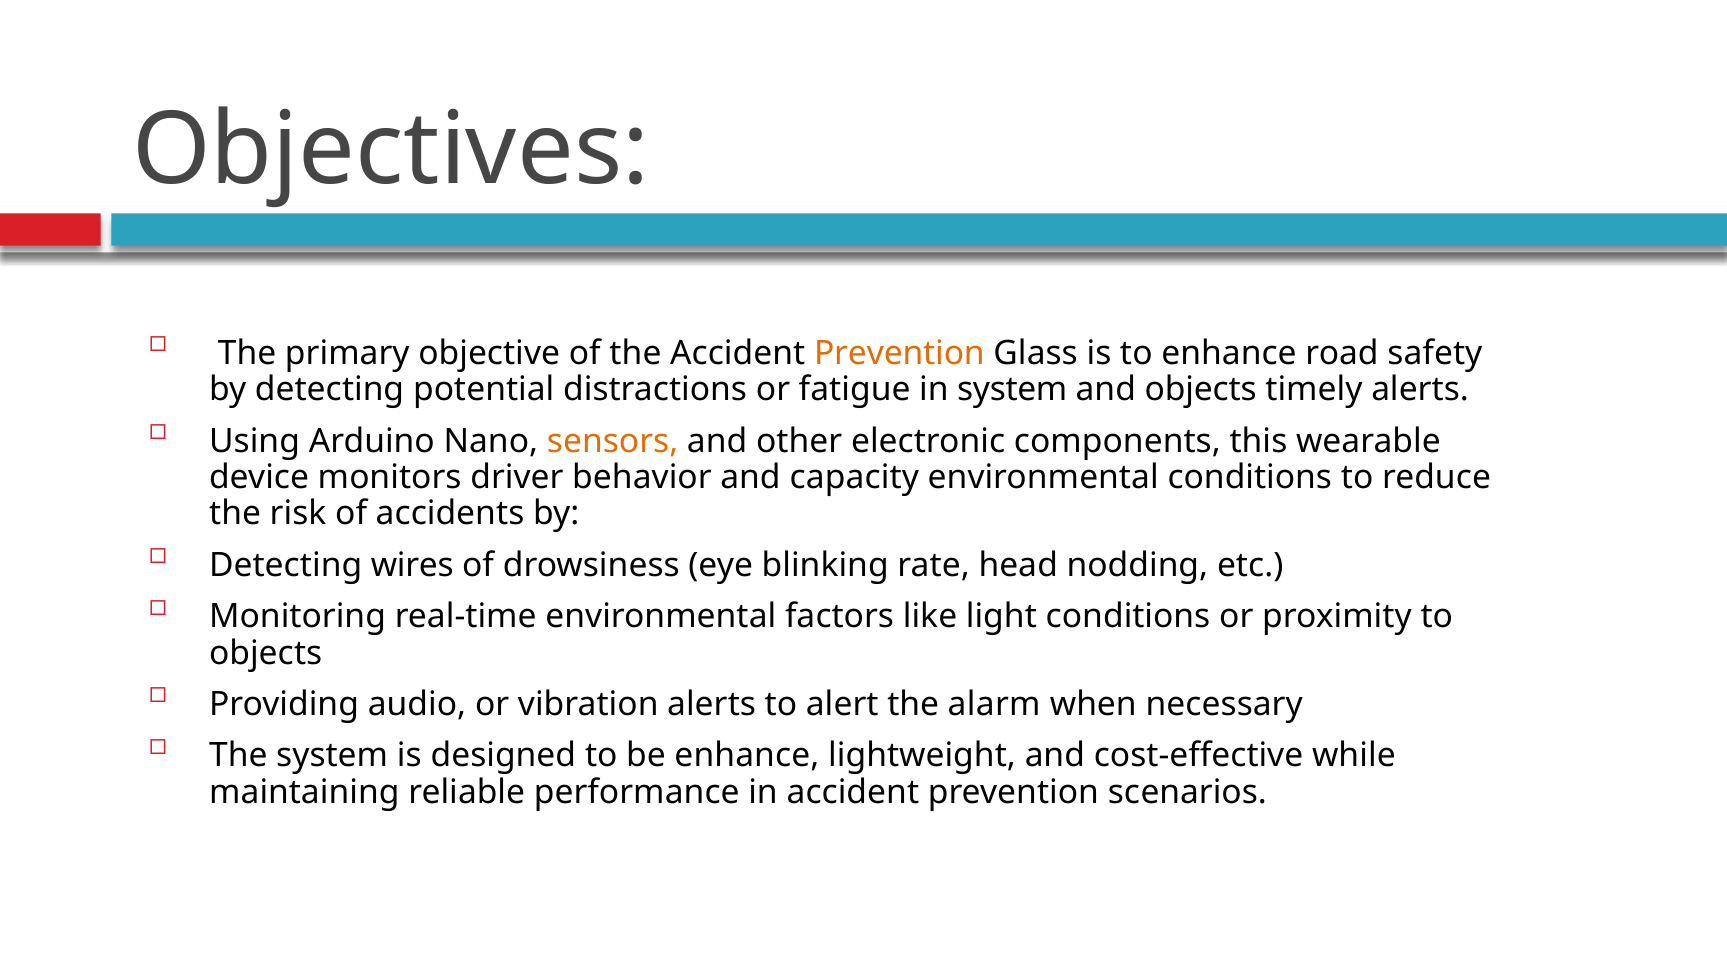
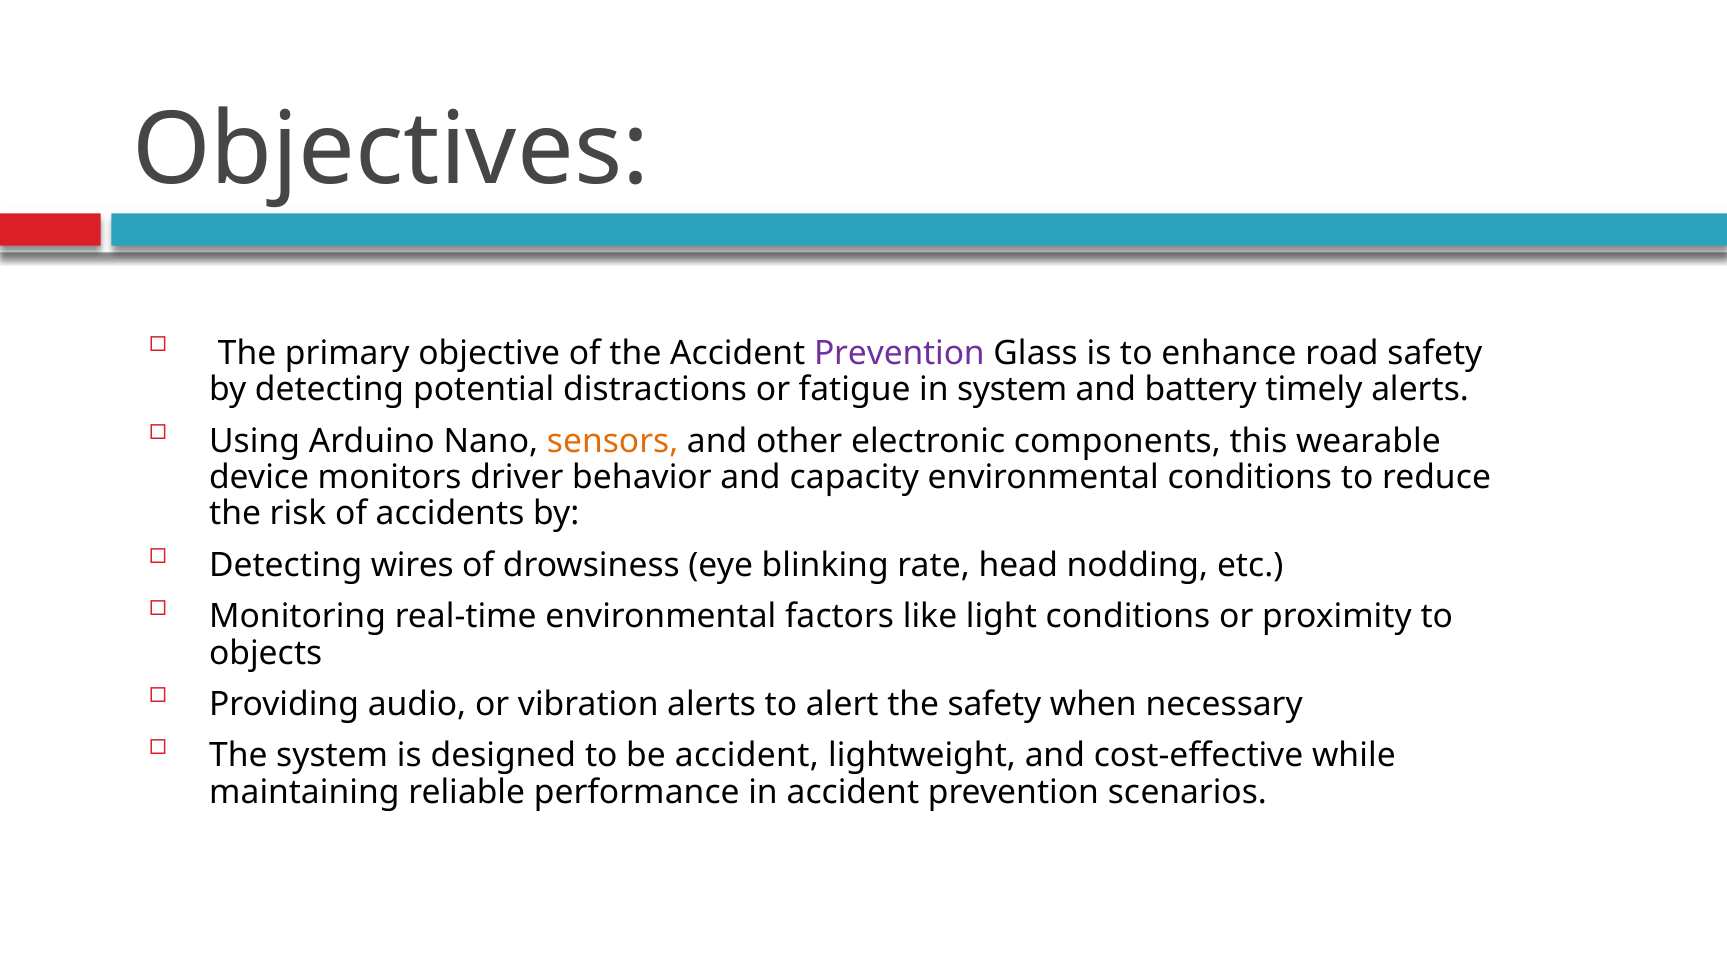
Prevention at (899, 353) colour: orange -> purple
and objects: objects -> battery
the alarm: alarm -> safety
be enhance: enhance -> accident
